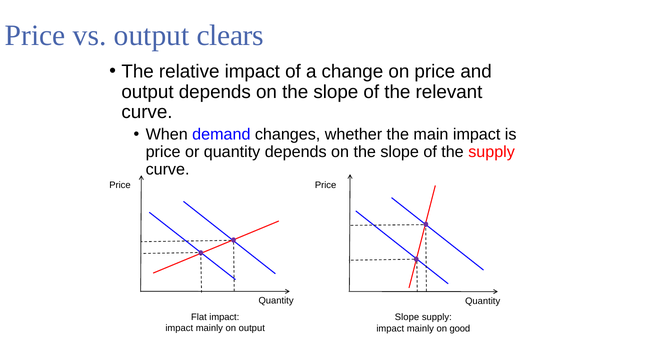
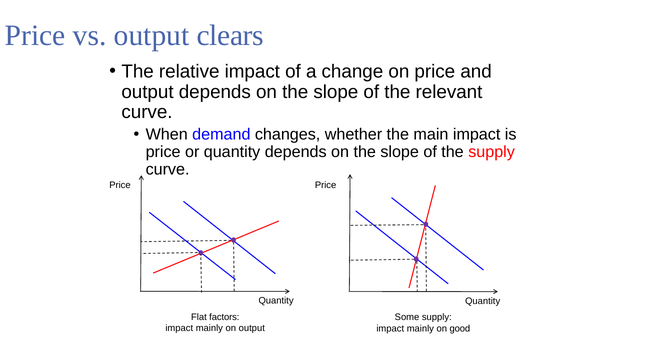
Flat impact: impact -> factors
Slope at (407, 317): Slope -> Some
